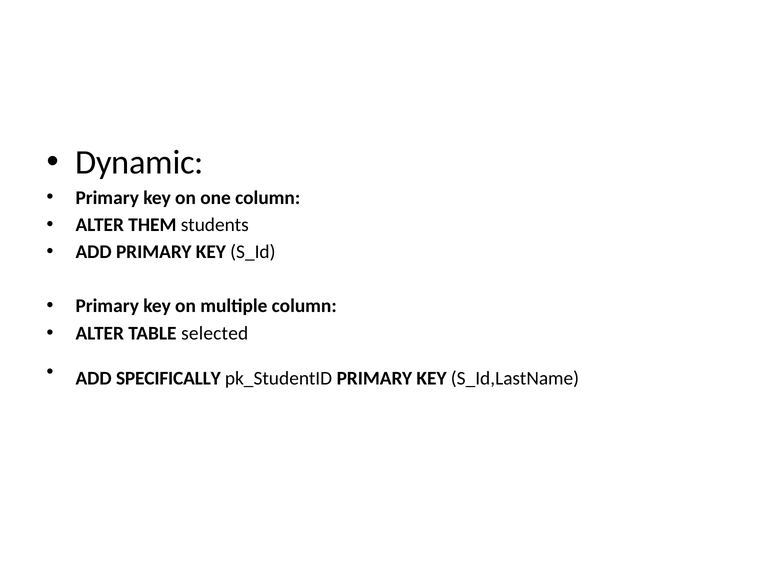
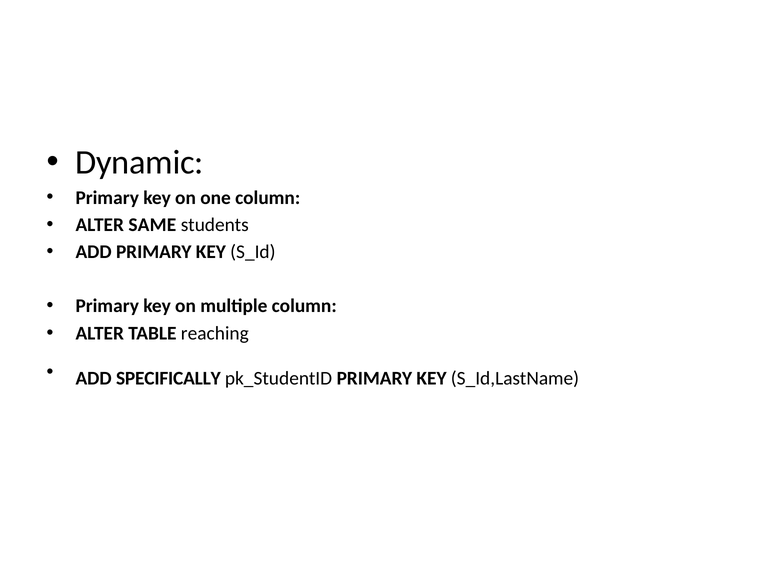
THEM: THEM -> SAME
selected: selected -> reaching
